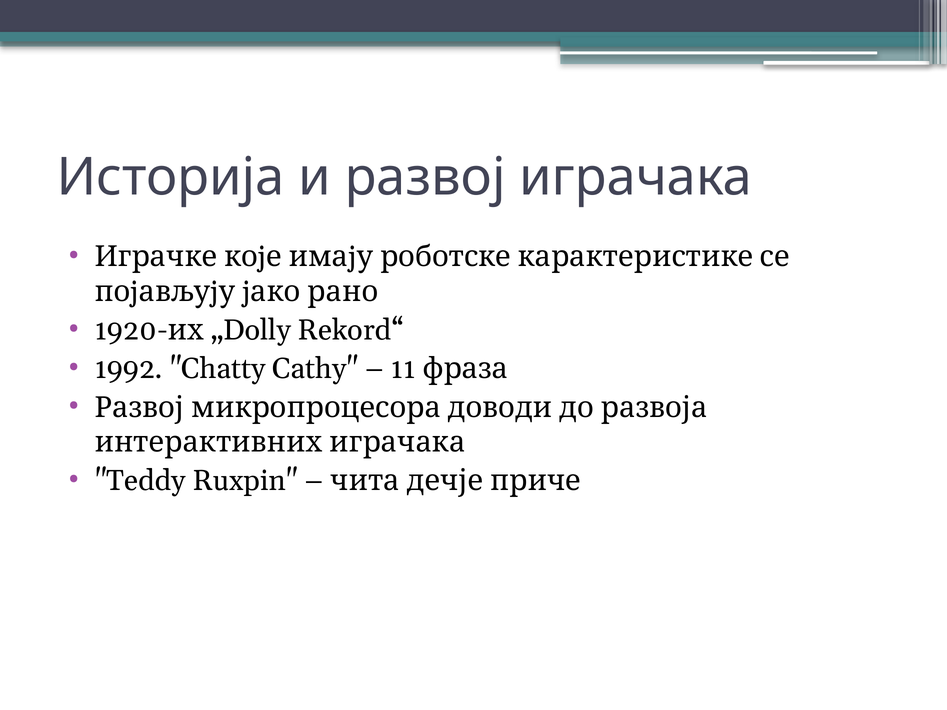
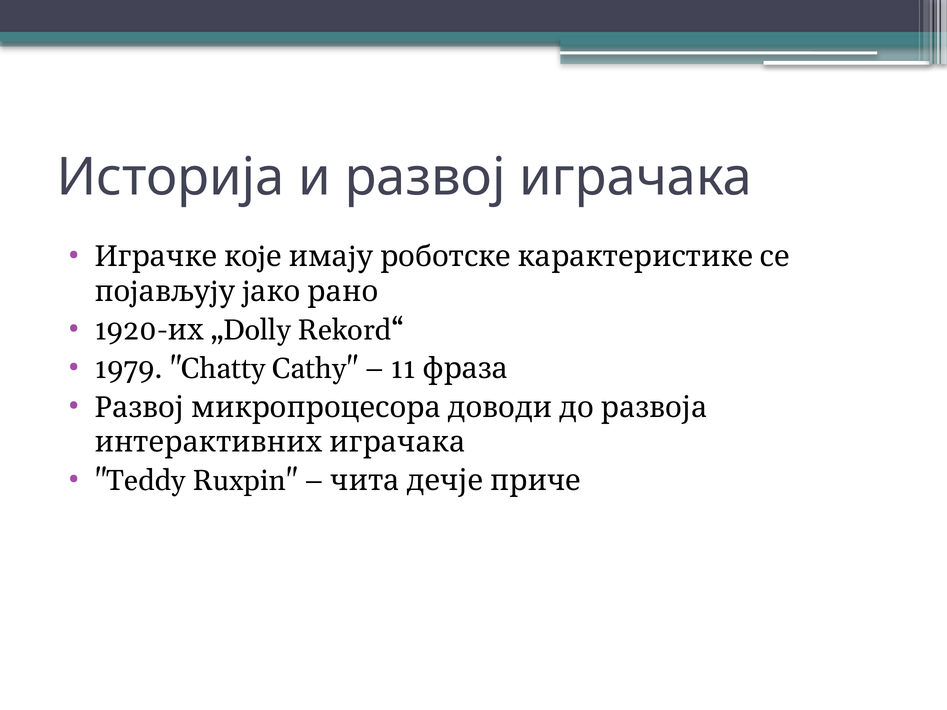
1992: 1992 -> 1979
